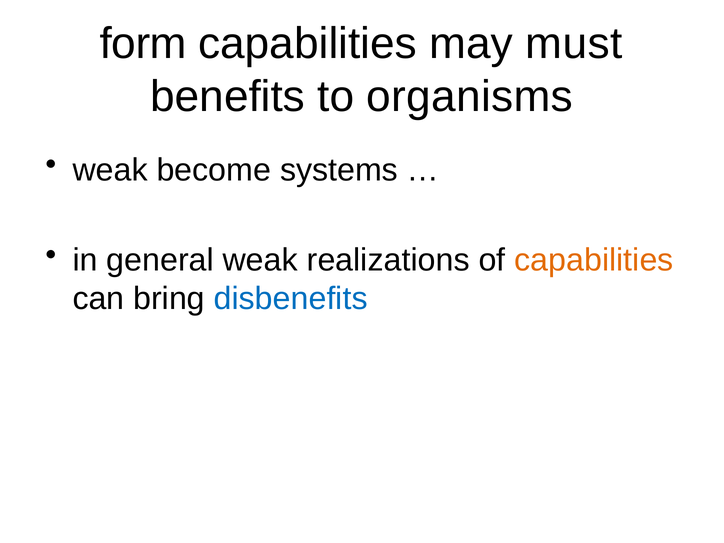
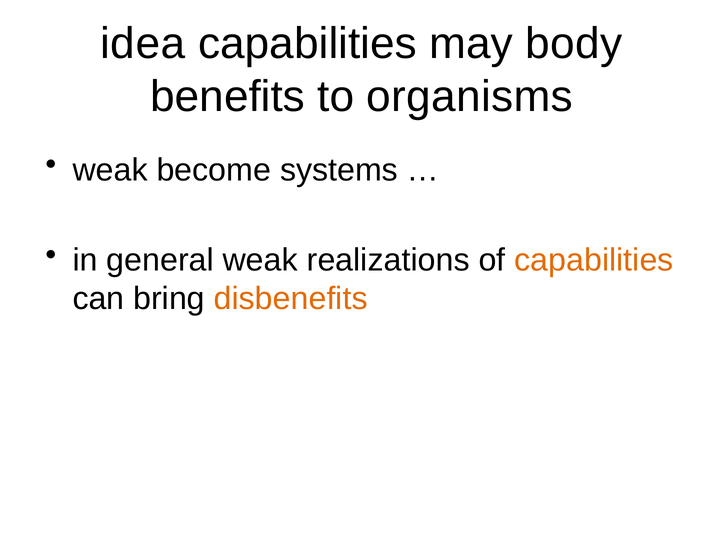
form: form -> idea
must: must -> body
disbenefits colour: blue -> orange
